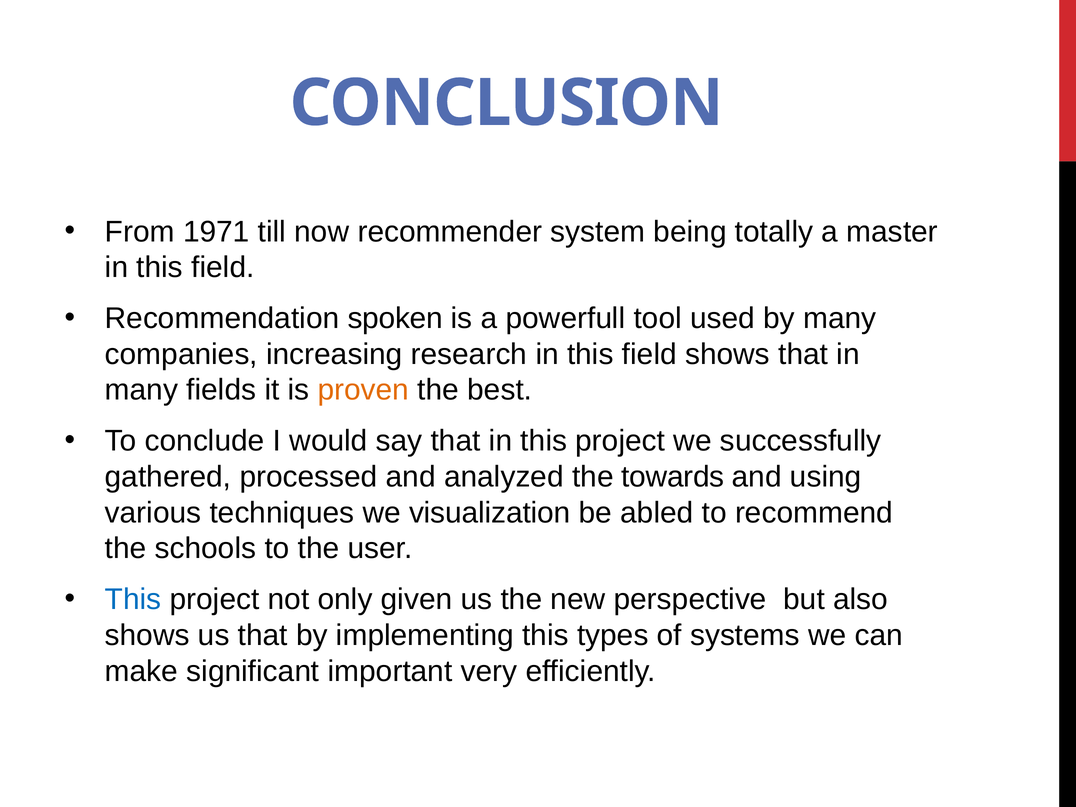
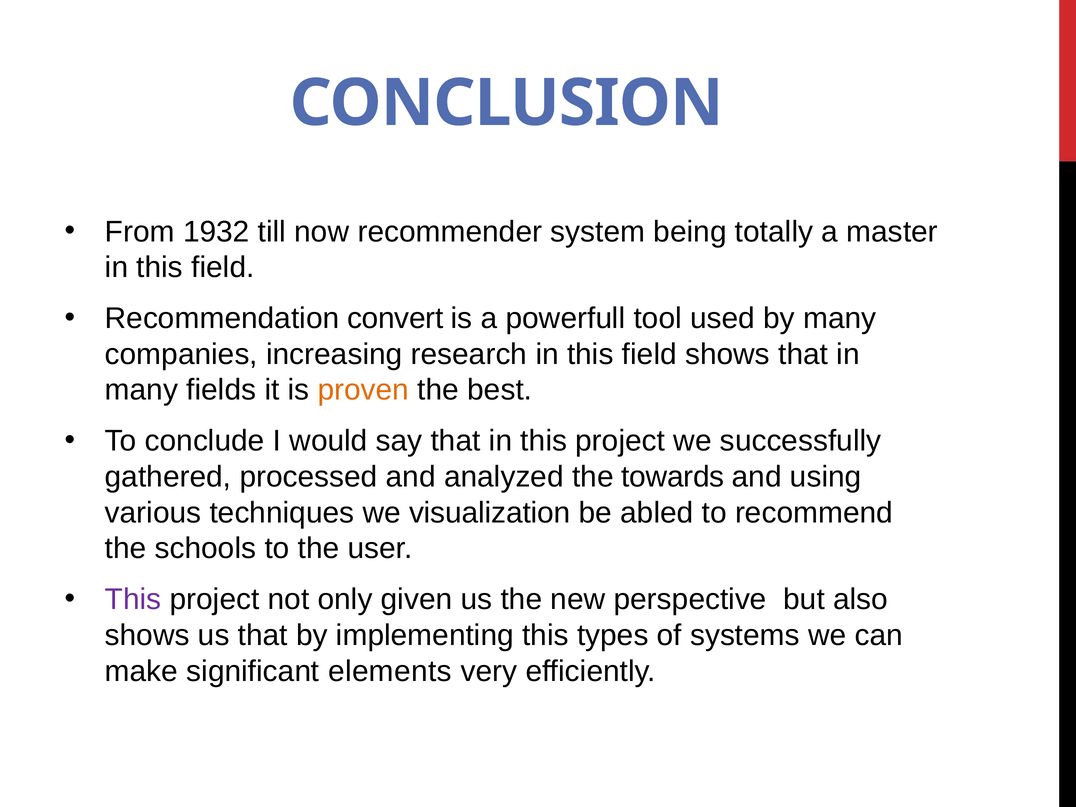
1971: 1971 -> 1932
spoken: spoken -> convert
This at (133, 599) colour: blue -> purple
important: important -> elements
